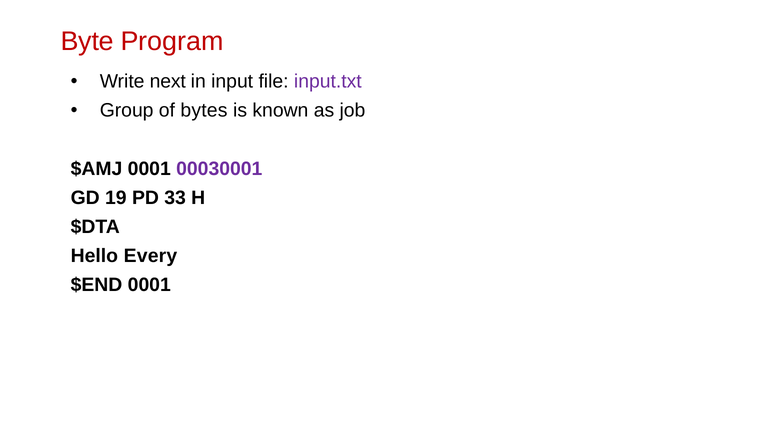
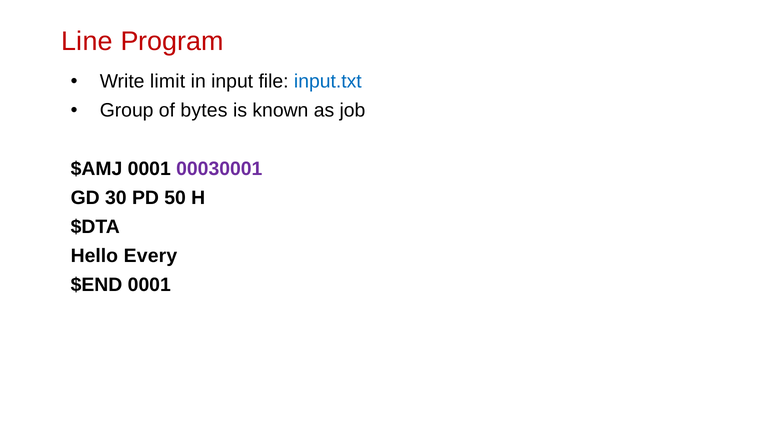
Byte: Byte -> Line
next: next -> limit
input.txt colour: purple -> blue
19: 19 -> 30
33: 33 -> 50
